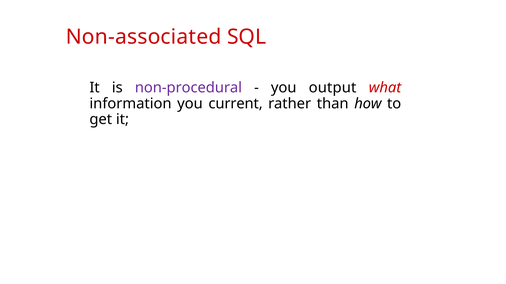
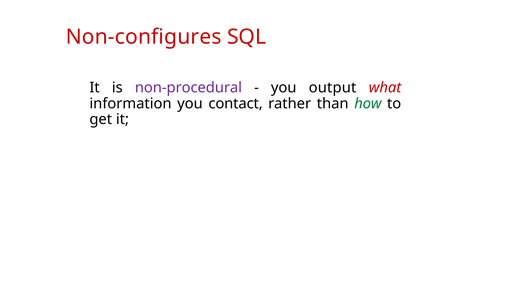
Non-associated: Non-associated -> Non-configures
current: current -> contact
how colour: black -> green
